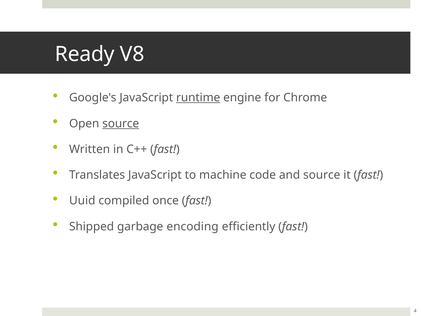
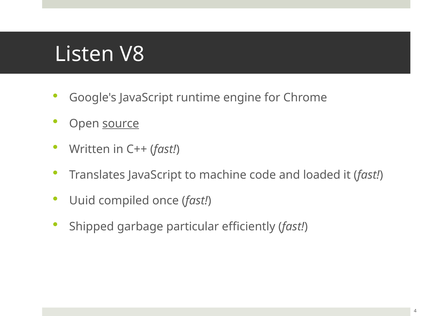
Ready: Ready -> Listen
runtime underline: present -> none
and source: source -> loaded
encoding: encoding -> particular
